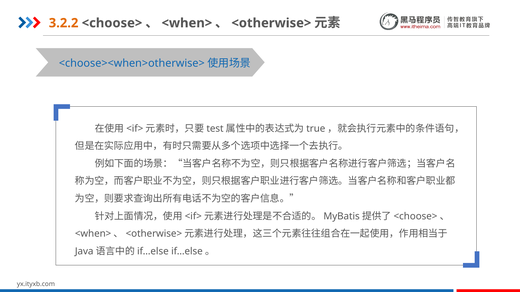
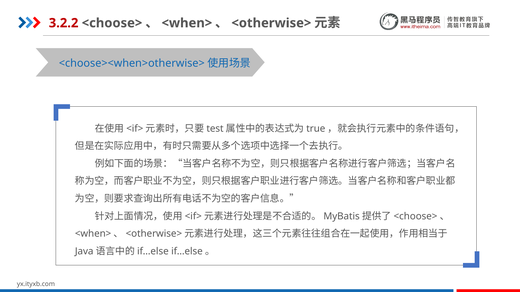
3.2.2 colour: orange -> red
